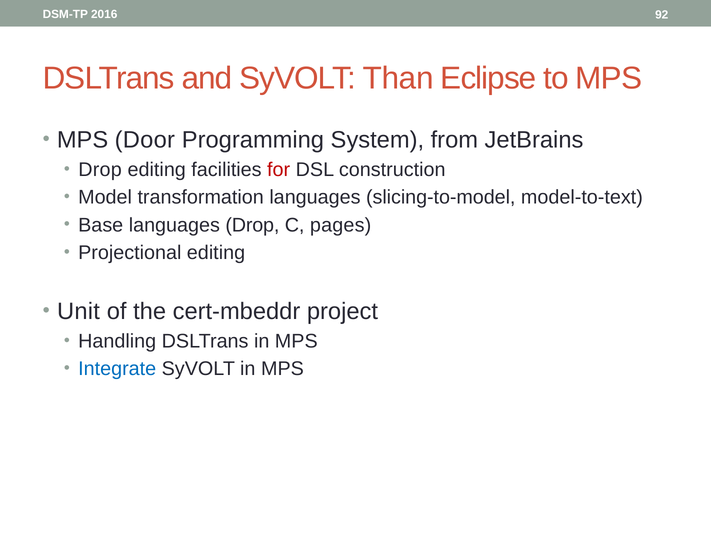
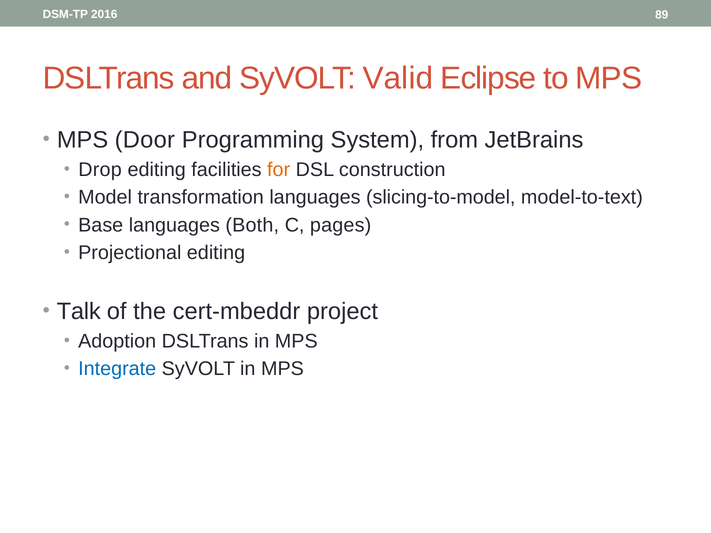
92: 92 -> 89
Than: Than -> Valid
for colour: red -> orange
languages Drop: Drop -> Both
Unit: Unit -> Talk
Handling: Handling -> Adoption
